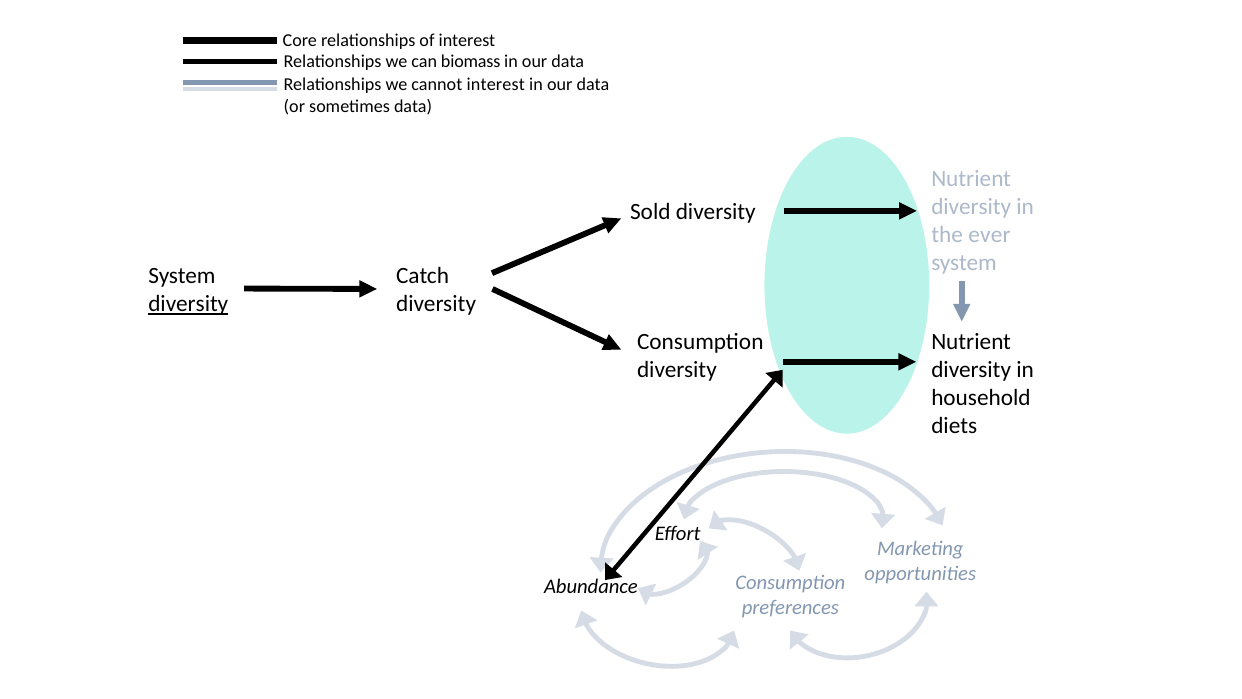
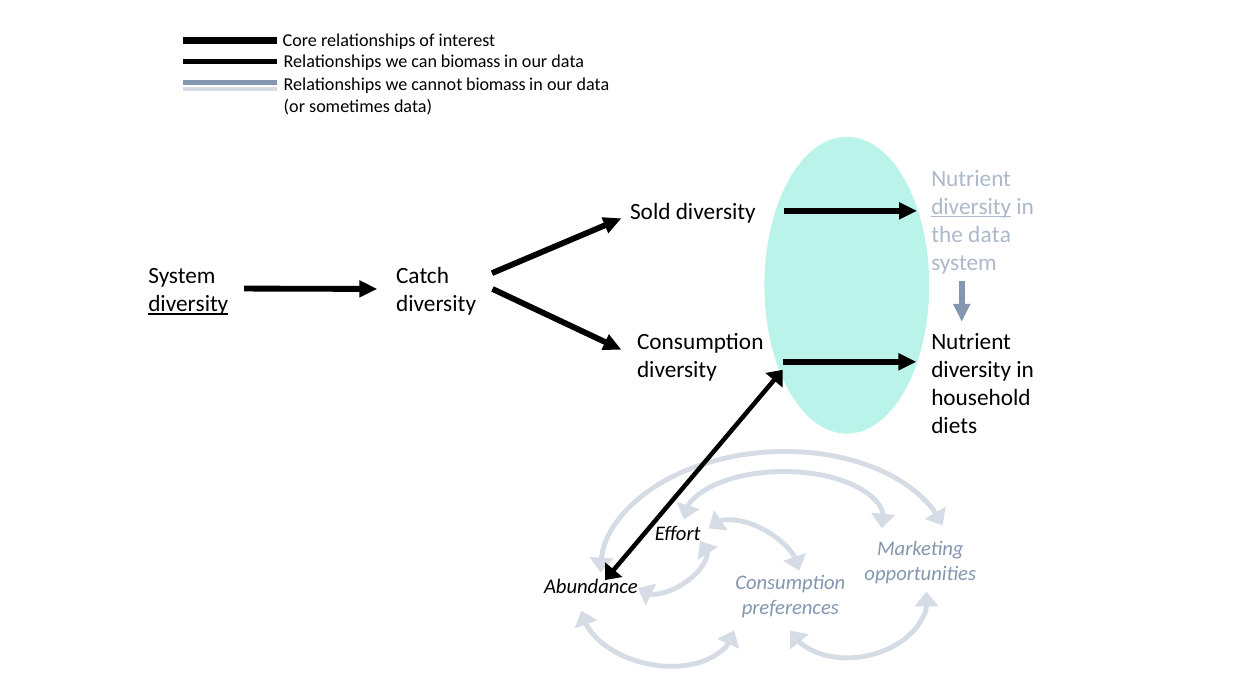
cannot interest: interest -> biomass
diversity at (971, 206) underline: none -> present
the ever: ever -> data
